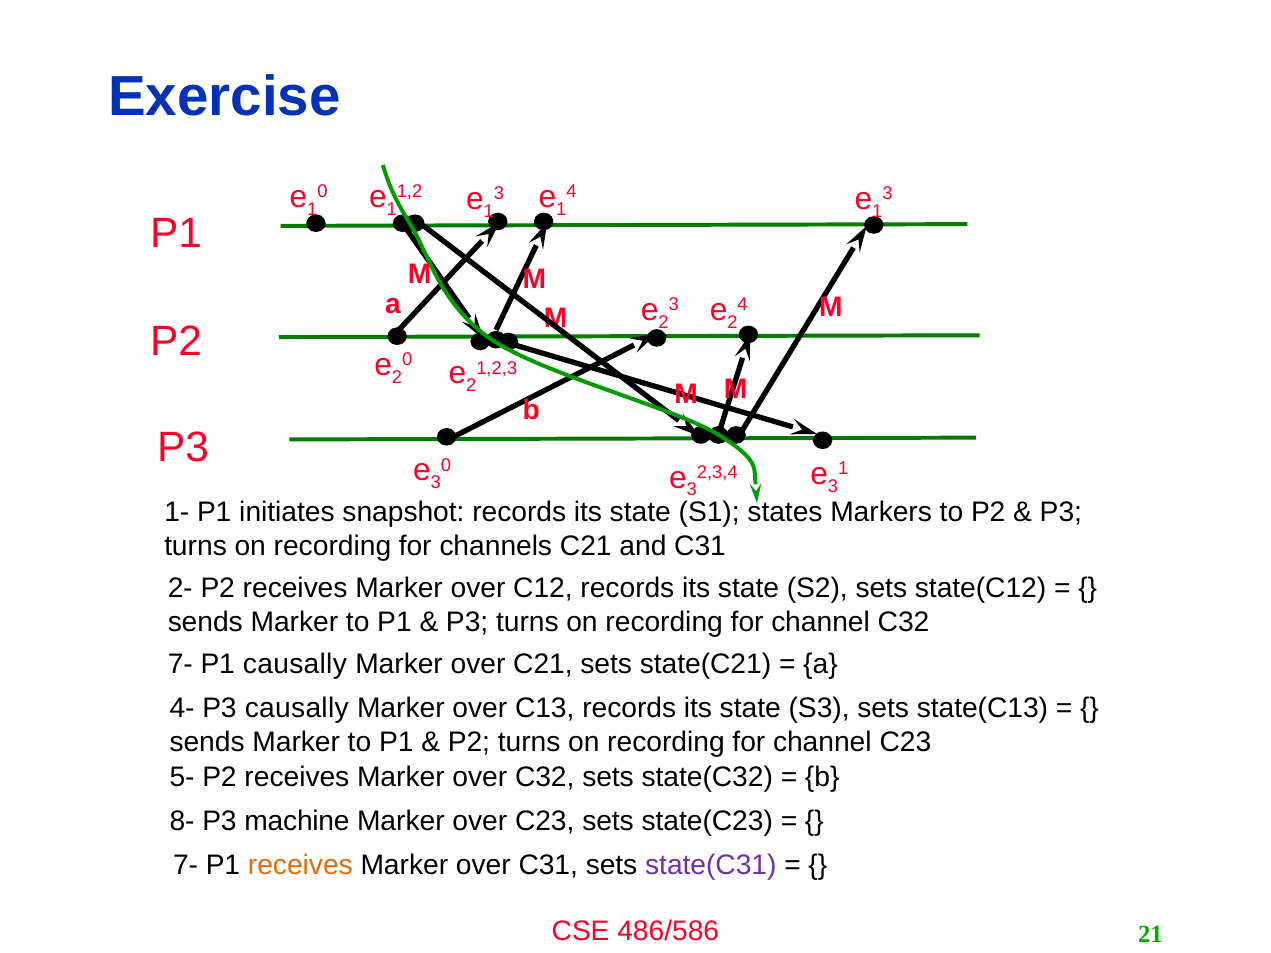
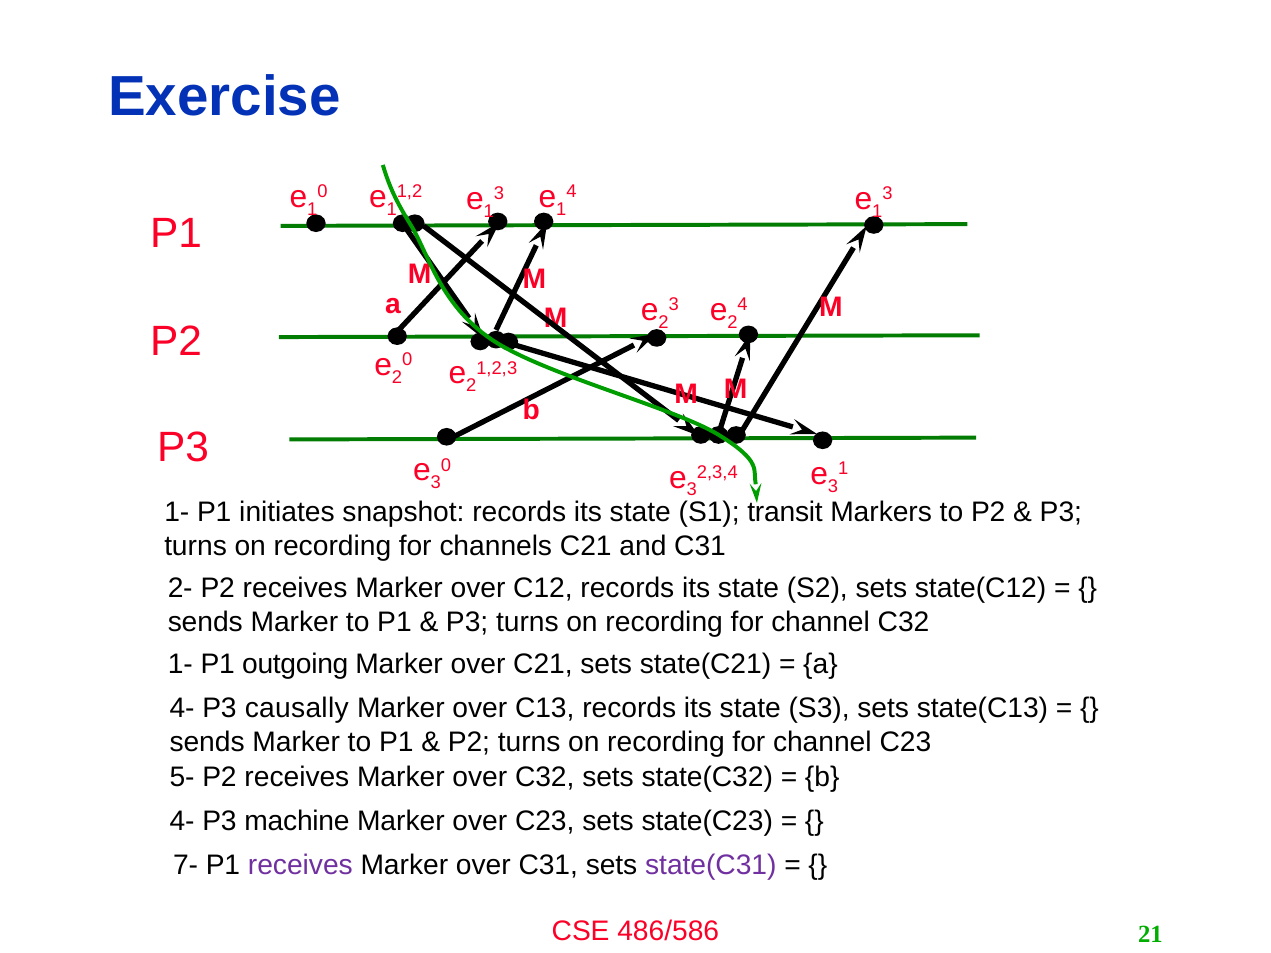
states: states -> transit
7- at (180, 664): 7- -> 1-
P1 causally: causally -> outgoing
8- at (182, 821): 8- -> 4-
receives at (300, 865) colour: orange -> purple
